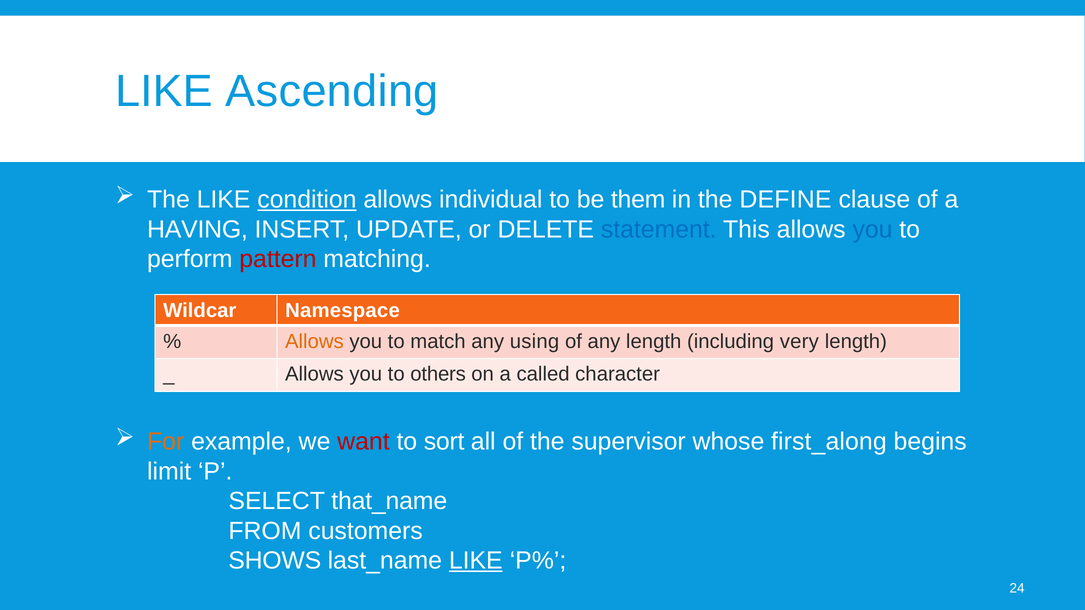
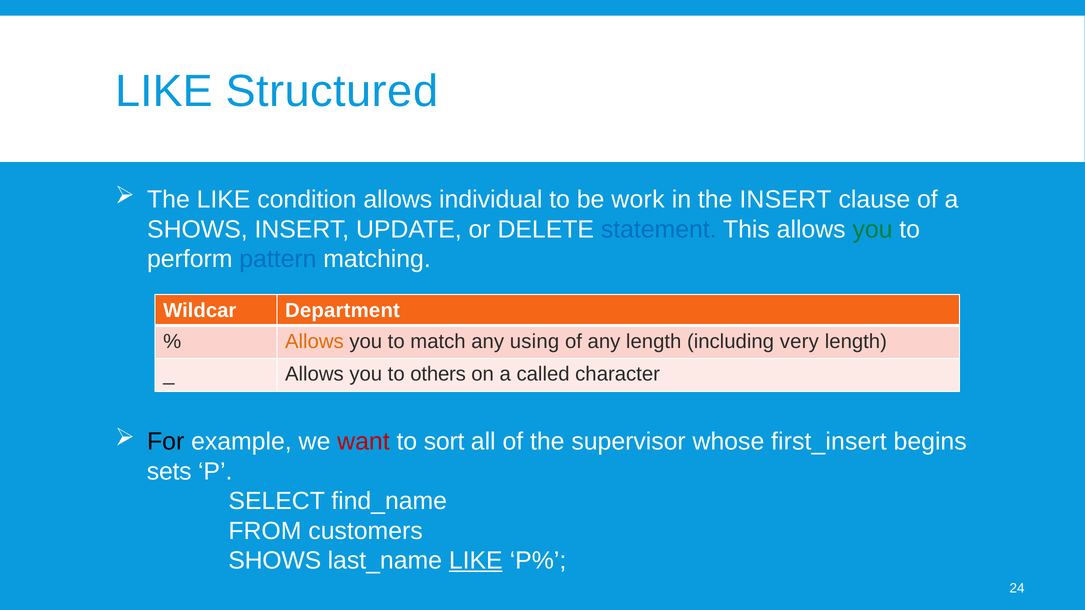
Ascending: Ascending -> Structured
condition underline: present -> none
them: them -> work
the DEFINE: DEFINE -> INSERT
HAVING at (197, 230): HAVING -> SHOWS
you at (873, 230) colour: blue -> green
pattern colour: red -> blue
Namespace: Namespace -> Department
For colour: orange -> black
first_along: first_along -> first_insert
limit: limit -> sets
that_name: that_name -> find_name
